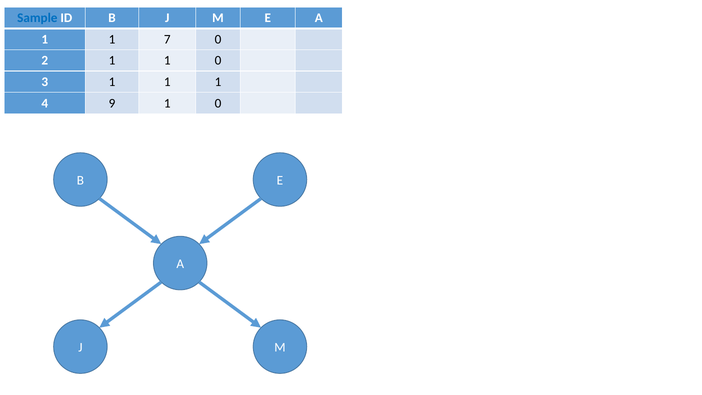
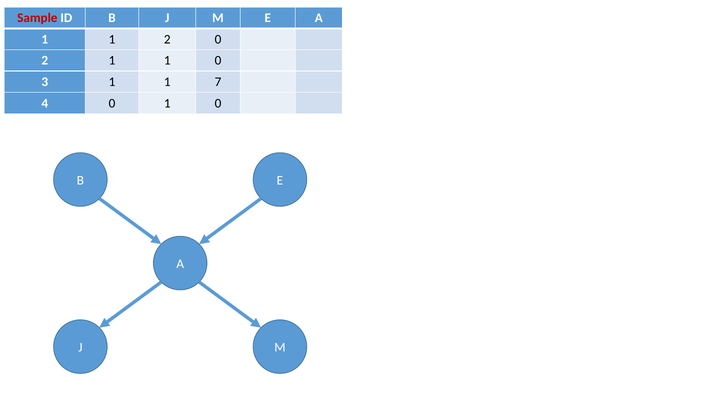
Sample colour: blue -> red
1 7: 7 -> 2
1 1 1: 1 -> 7
4 9: 9 -> 0
